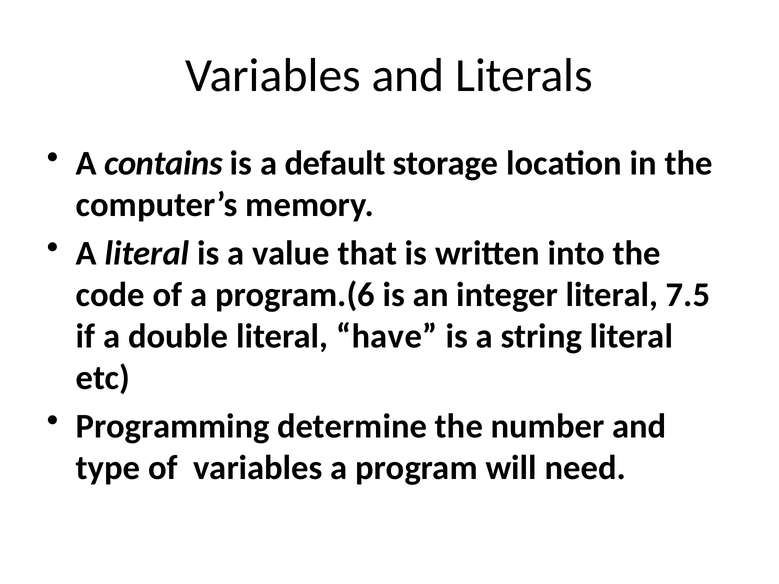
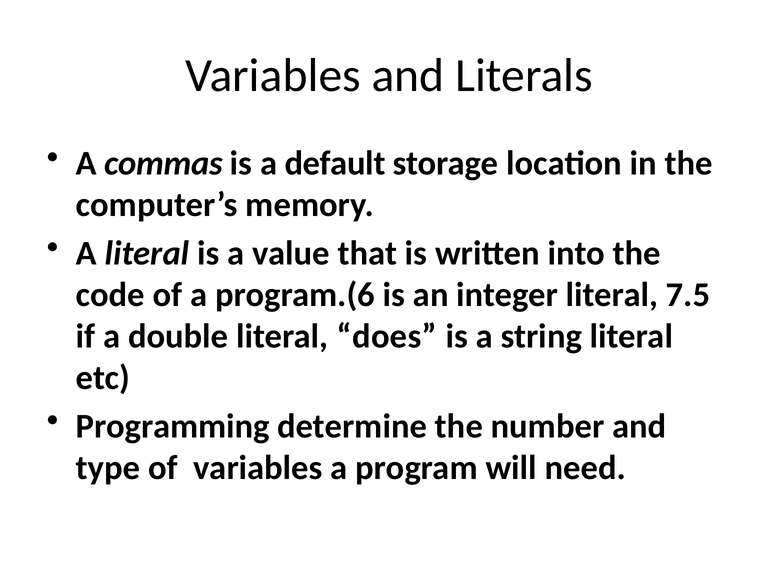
contains: contains -> commas
have: have -> does
